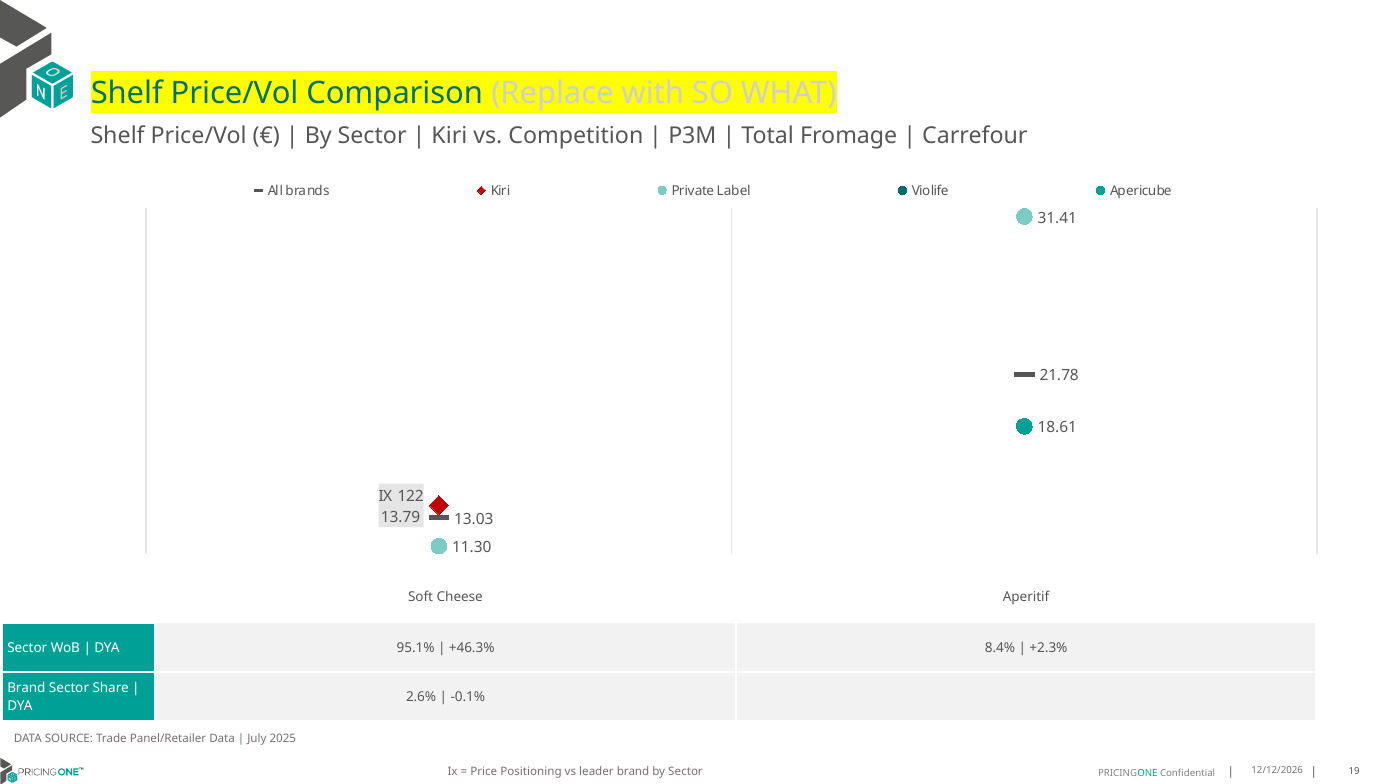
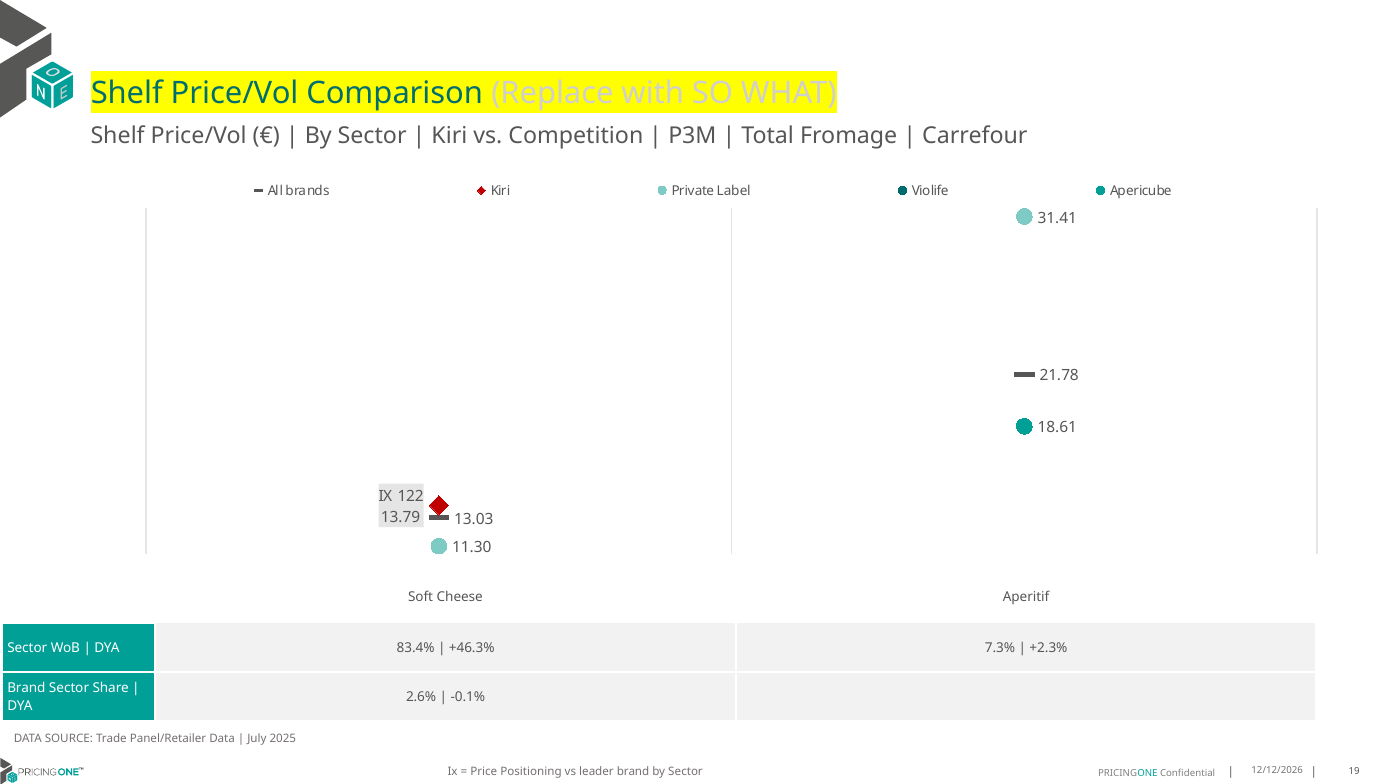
95.1%: 95.1% -> 83.4%
8.4%: 8.4% -> 7.3%
